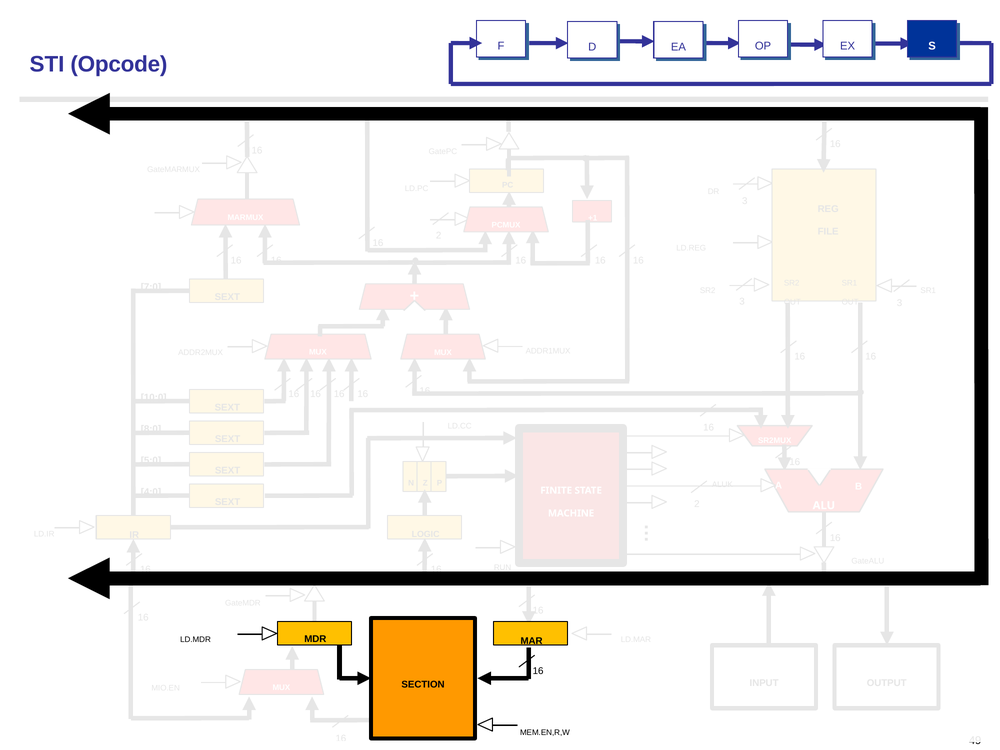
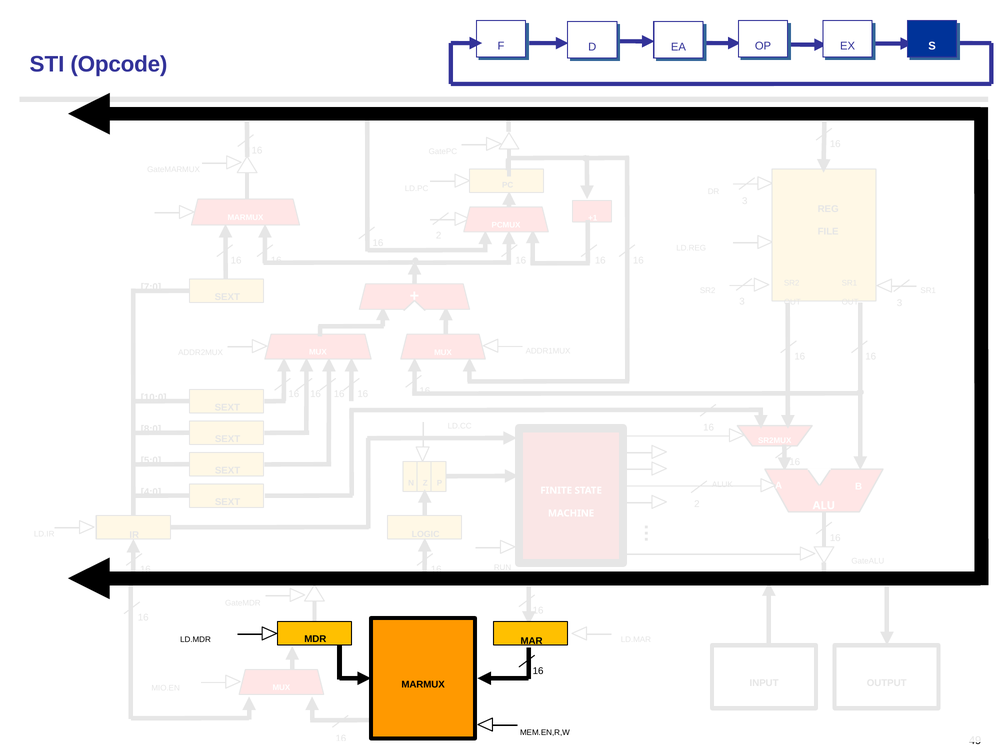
SECTION at (423, 685): SECTION -> MARMUX
